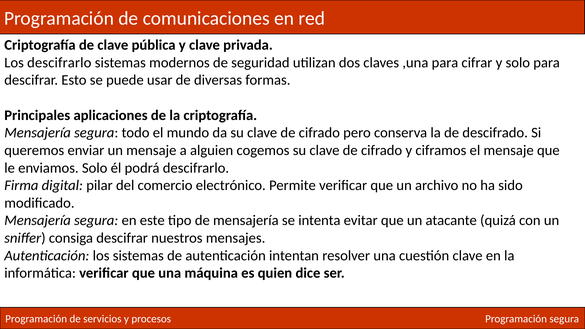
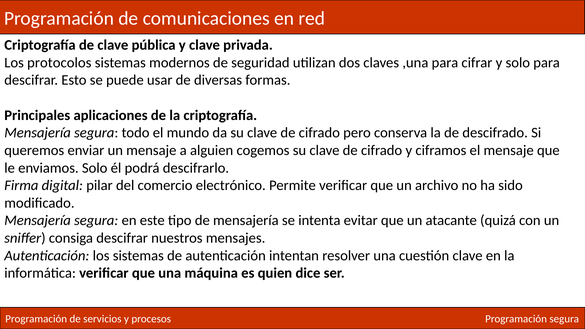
Los descifrarlo: descifrarlo -> protocolos
